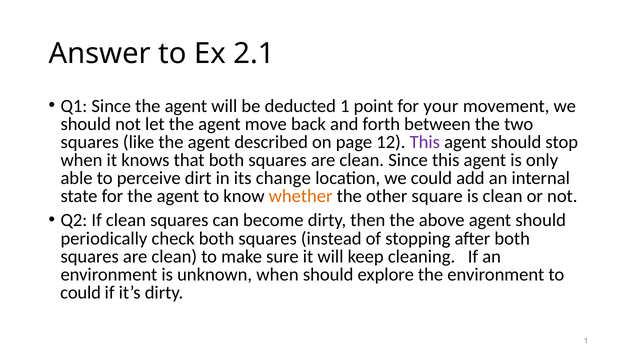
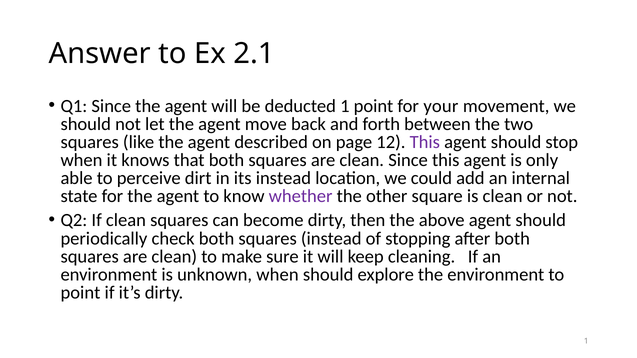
its change: change -> instead
whether colour: orange -> purple
could at (81, 293): could -> point
